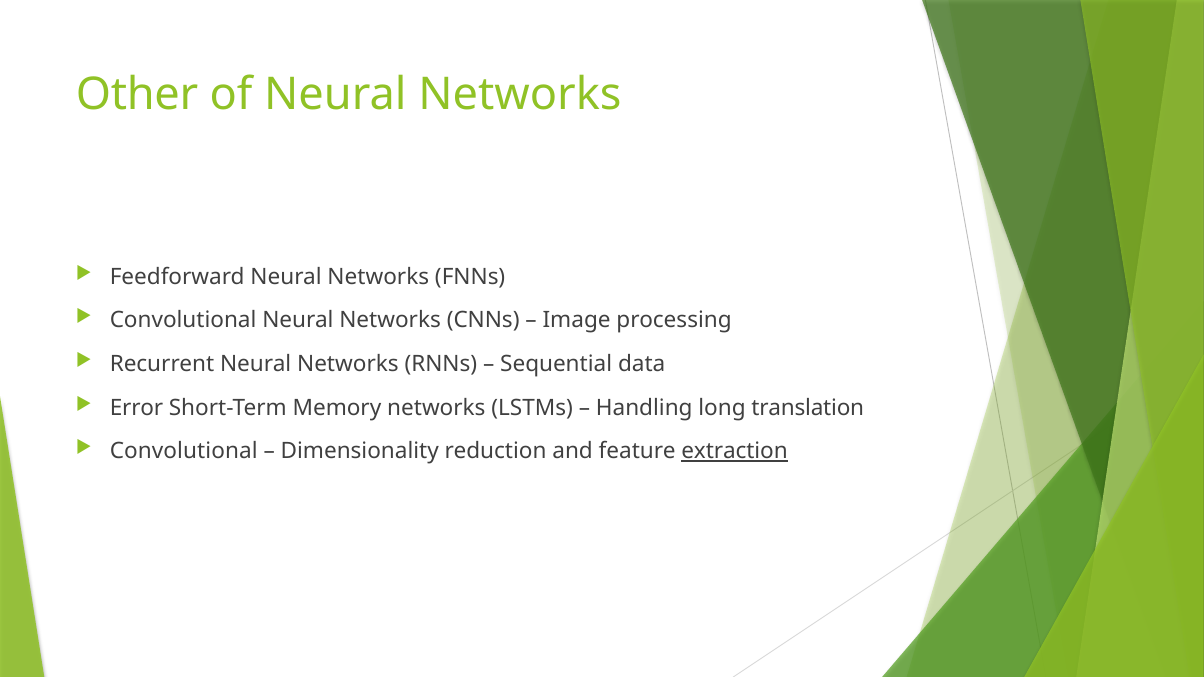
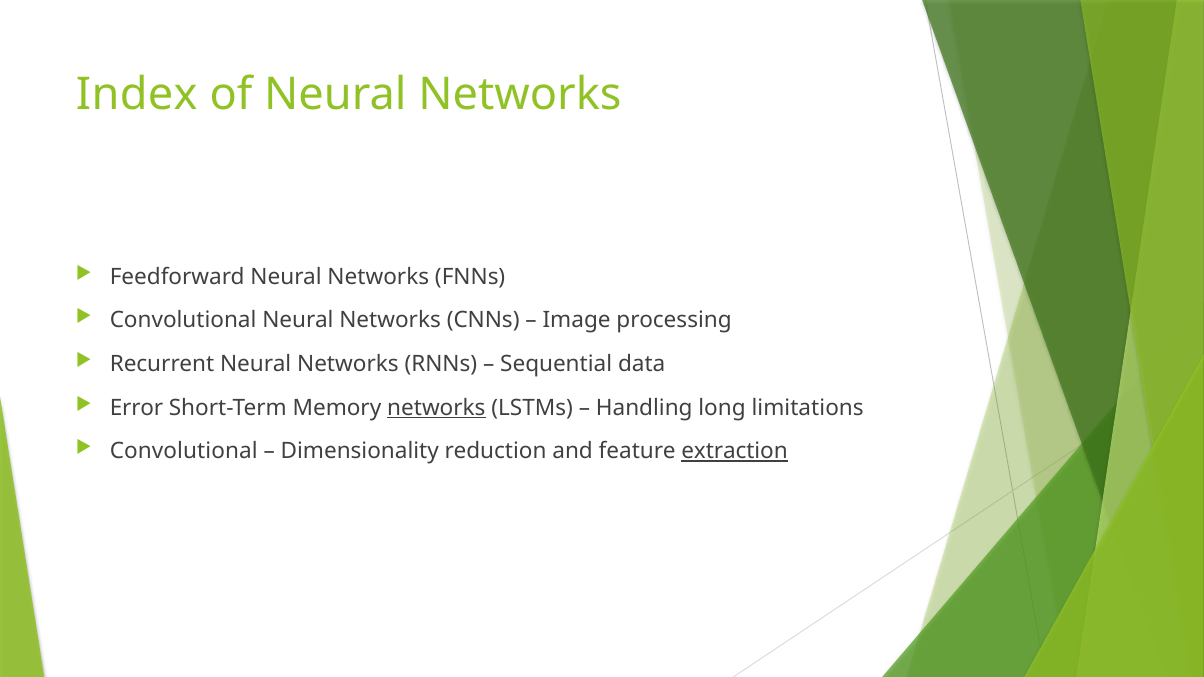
Other: Other -> Index
networks at (436, 408) underline: none -> present
translation: translation -> limitations
